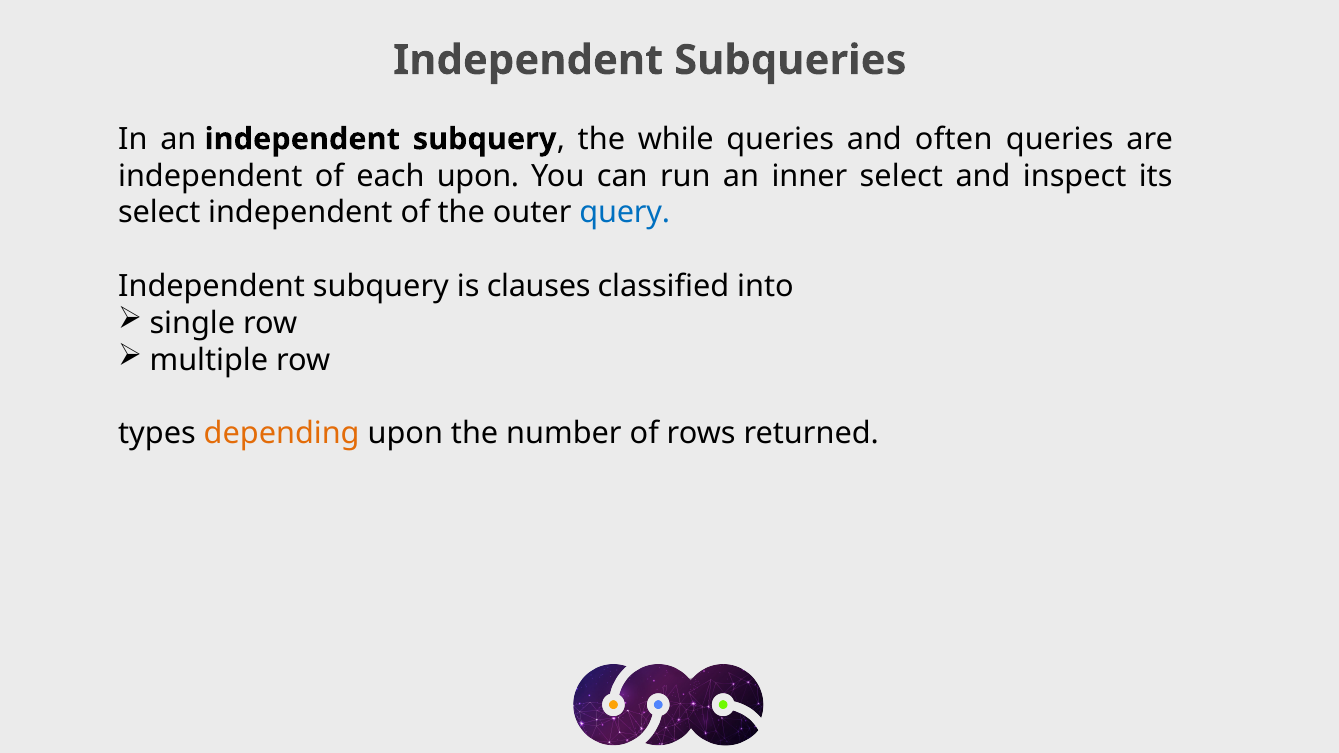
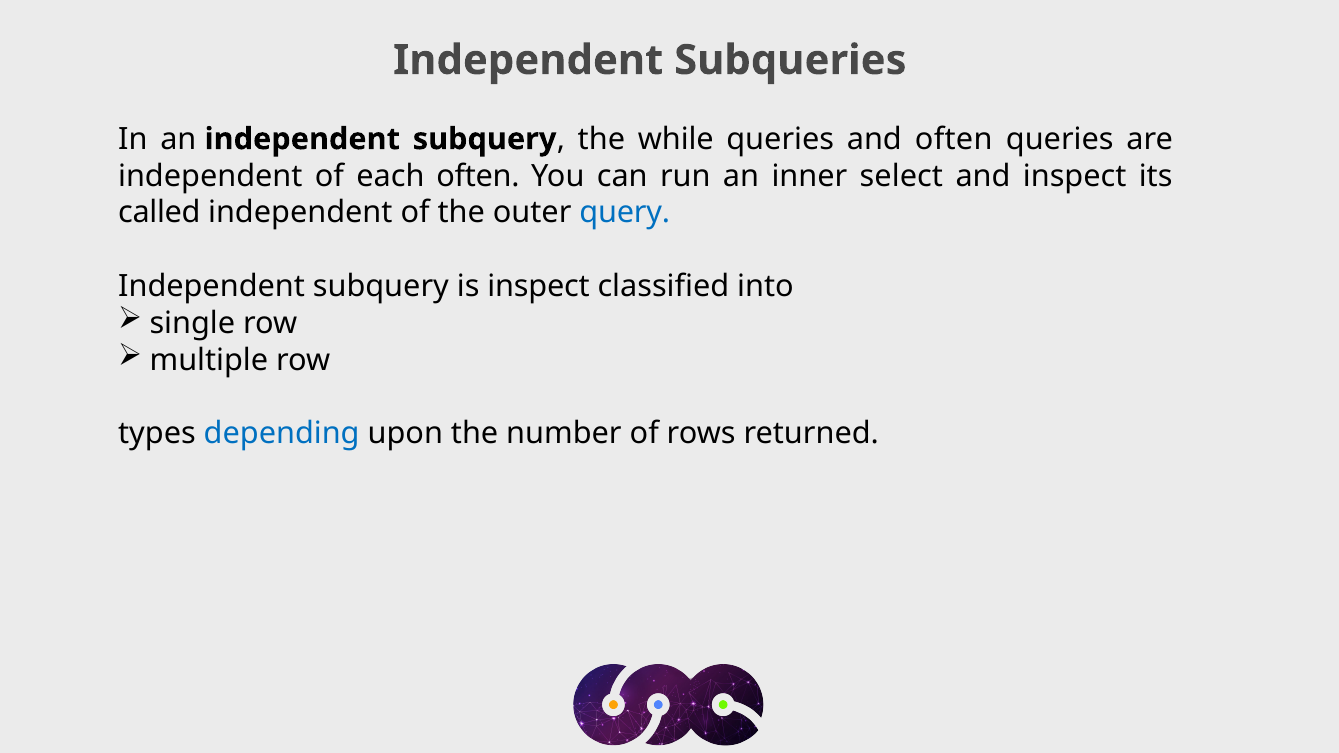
each upon: upon -> often
select at (159, 213): select -> called
is clauses: clauses -> inspect
depending colour: orange -> blue
